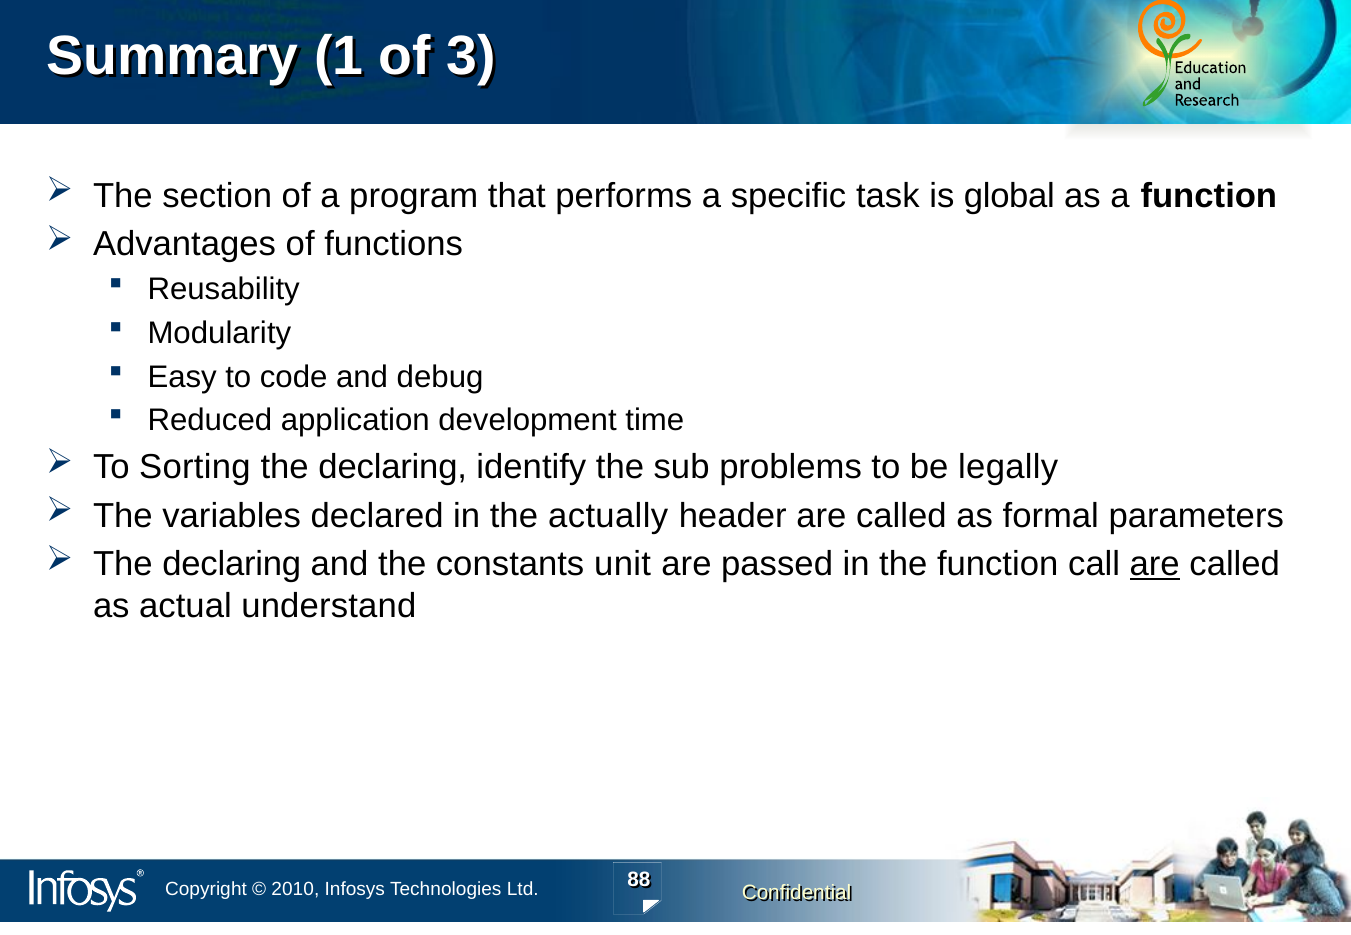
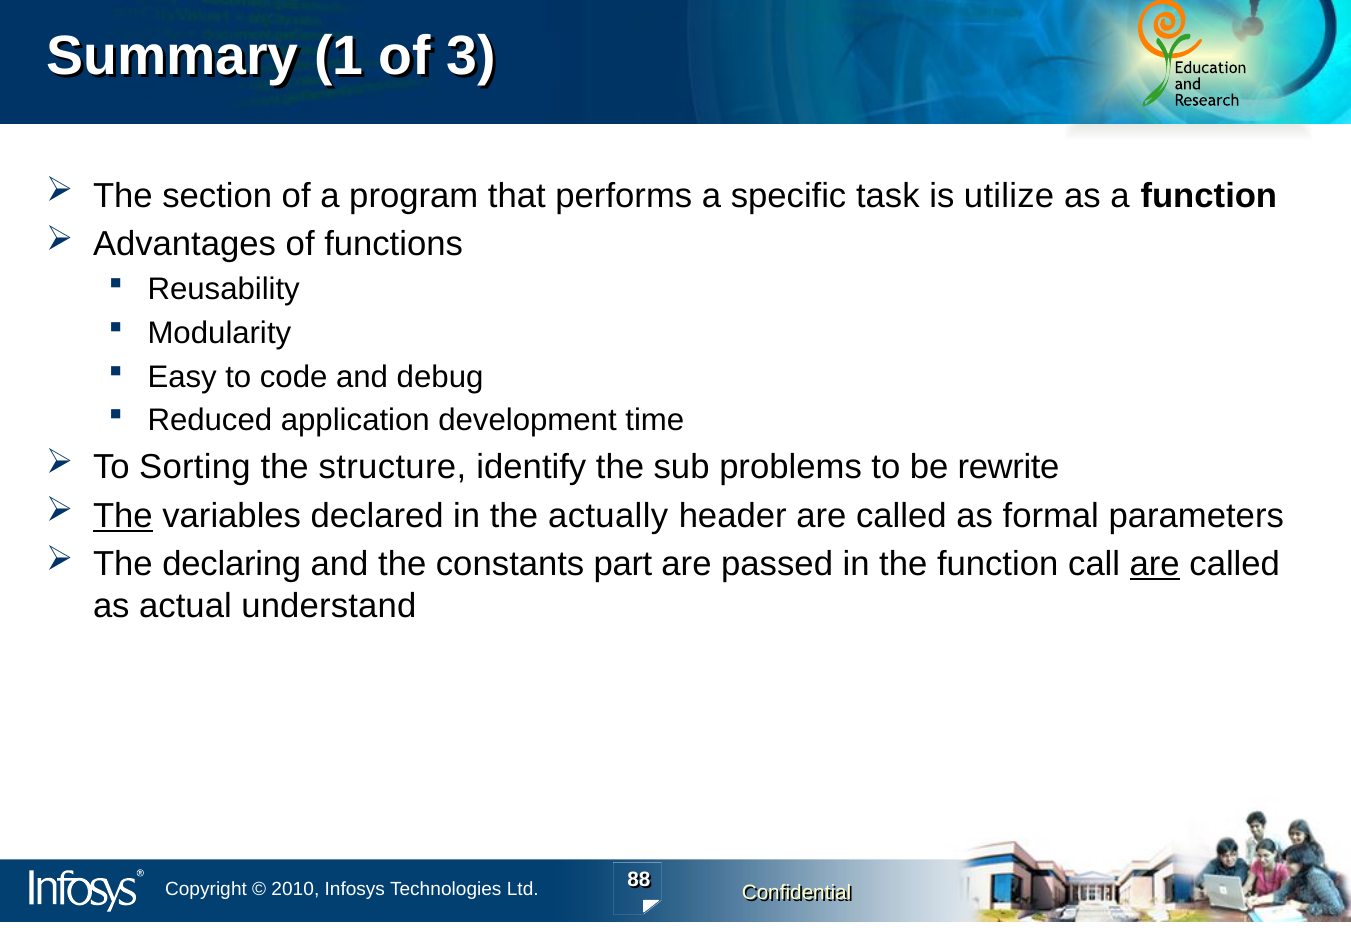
global: global -> utilize
declaring at (393, 467): declaring -> structure
legally: legally -> rewrite
The at (123, 516) underline: none -> present
unit: unit -> part
